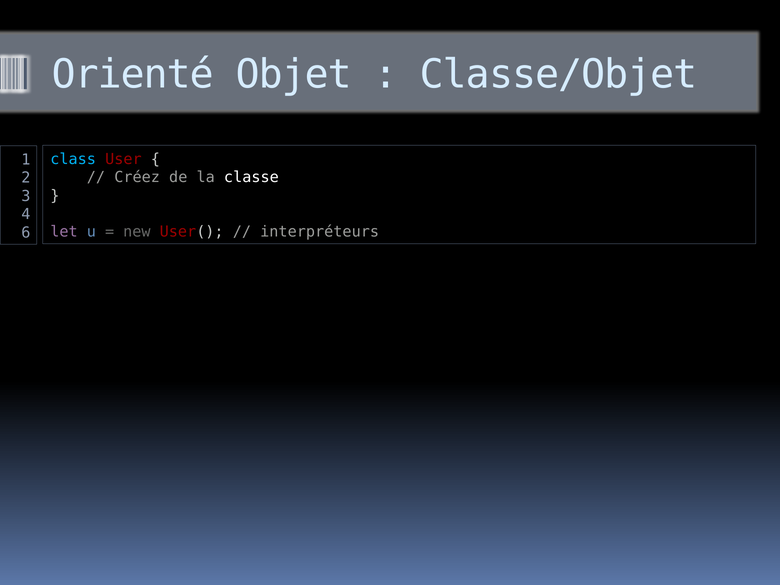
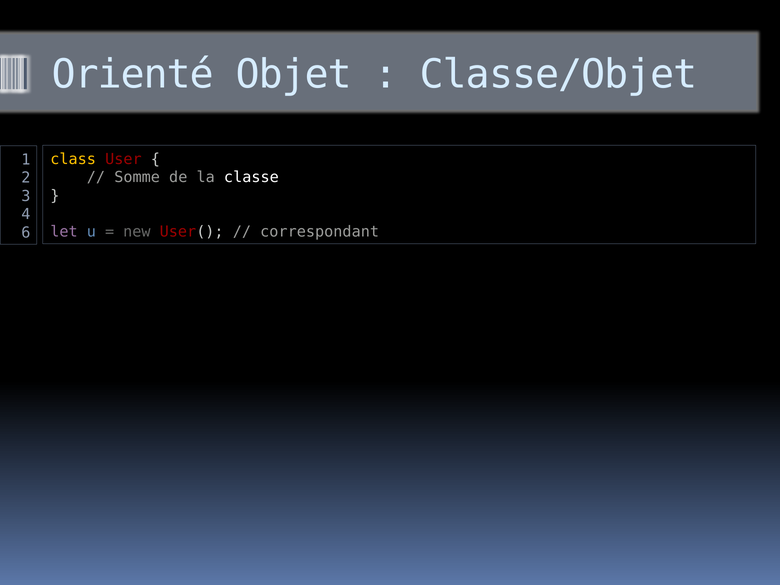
class colour: light blue -> yellow
Créez: Créez -> Somme
interpréteurs: interpréteurs -> correspondant
